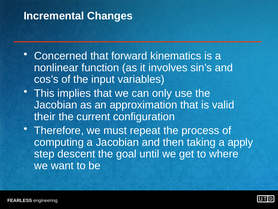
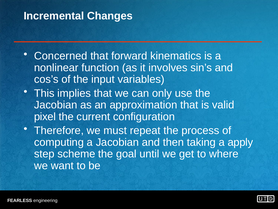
their: their -> pixel
descent: descent -> scheme
